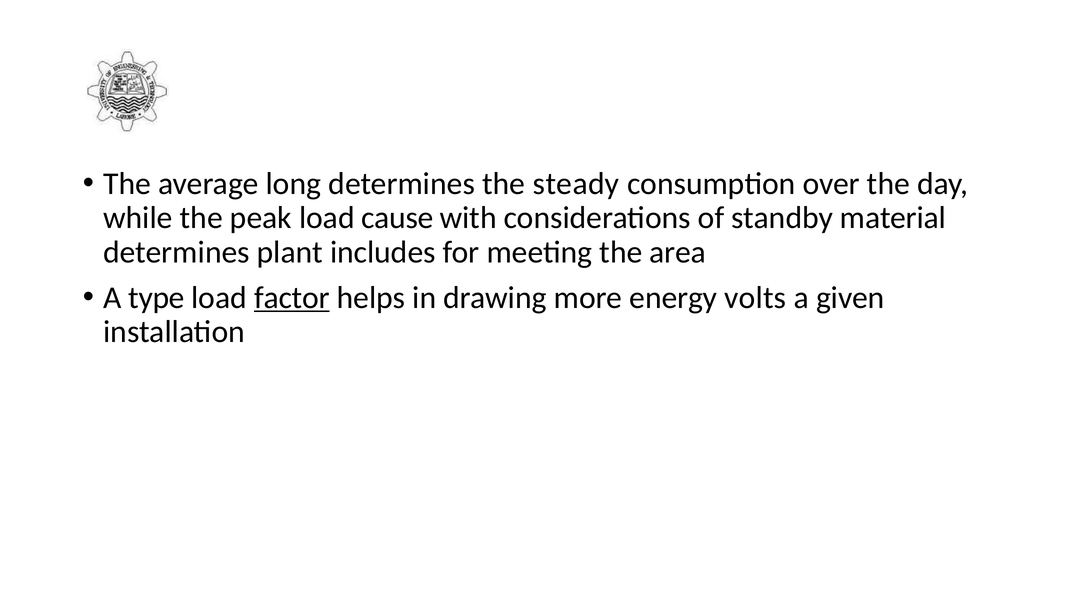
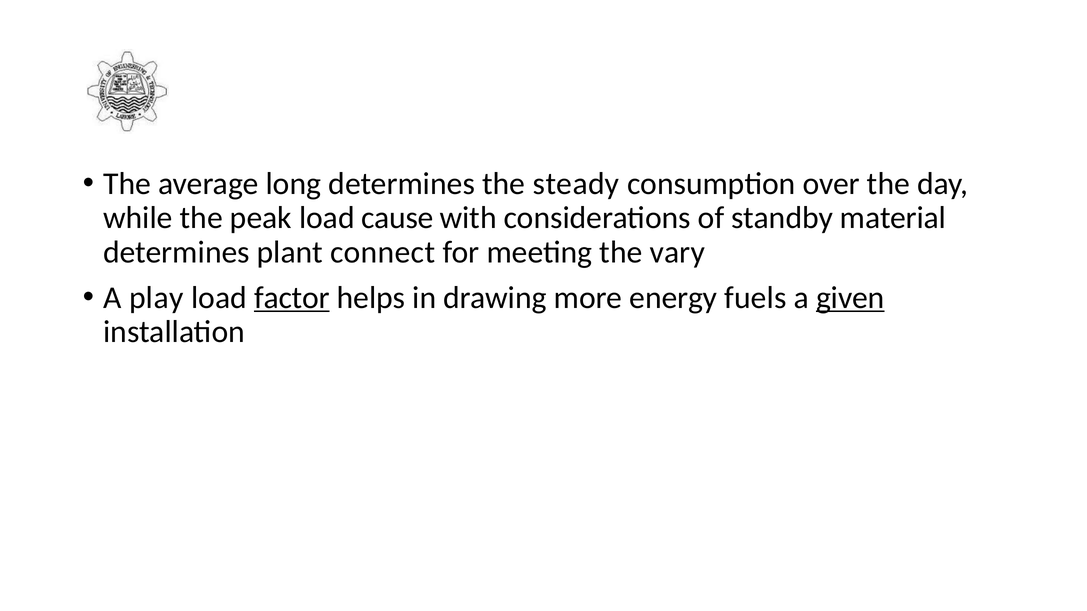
includes: includes -> connect
area: area -> vary
type: type -> play
volts: volts -> fuels
given underline: none -> present
